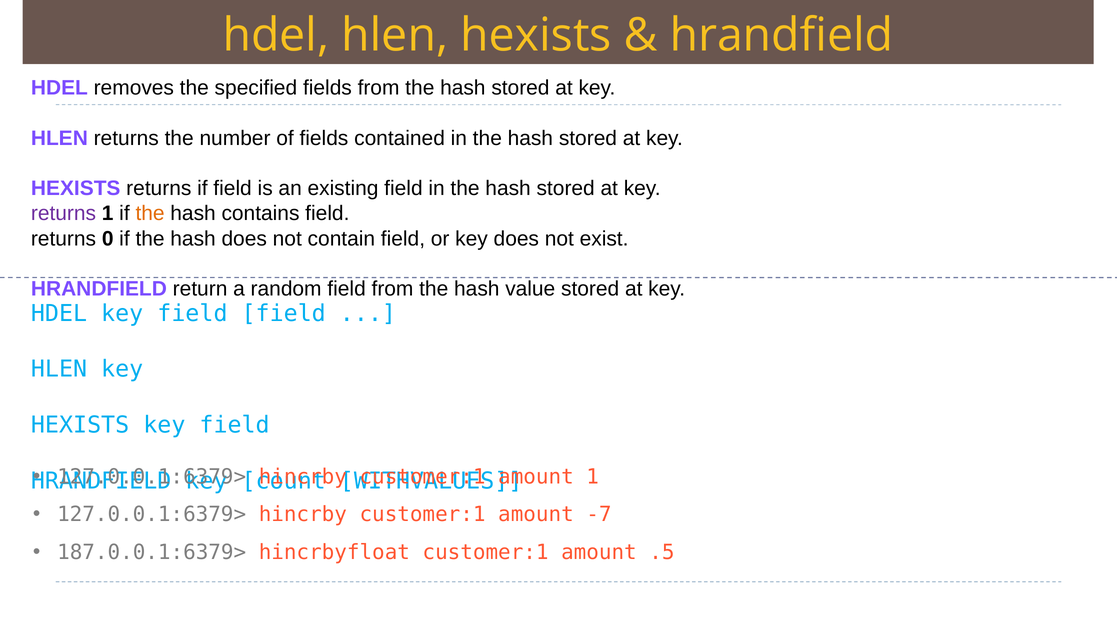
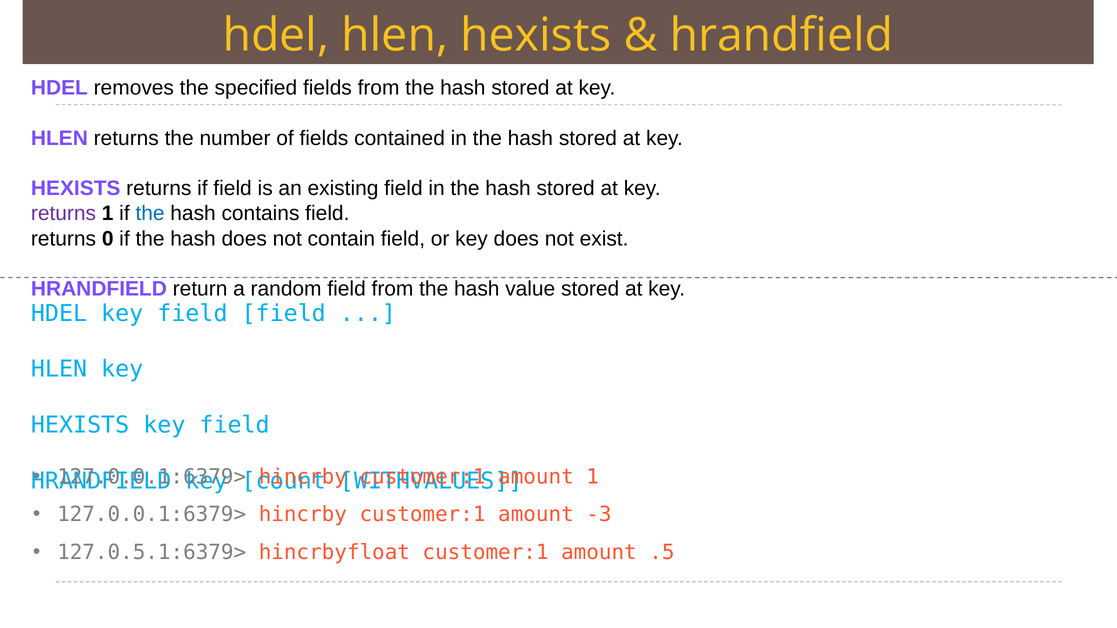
the at (150, 214) colour: orange -> blue
-7: -7 -> -3
187.0.0.1:6379>: 187.0.0.1:6379> -> 127.0.5.1:6379>
